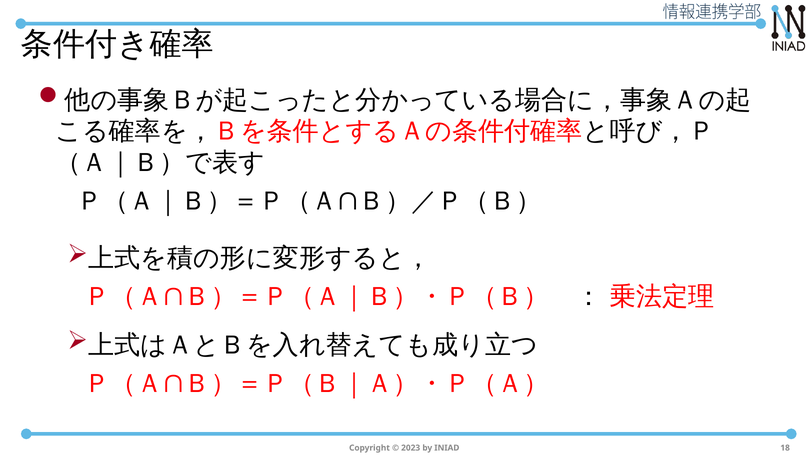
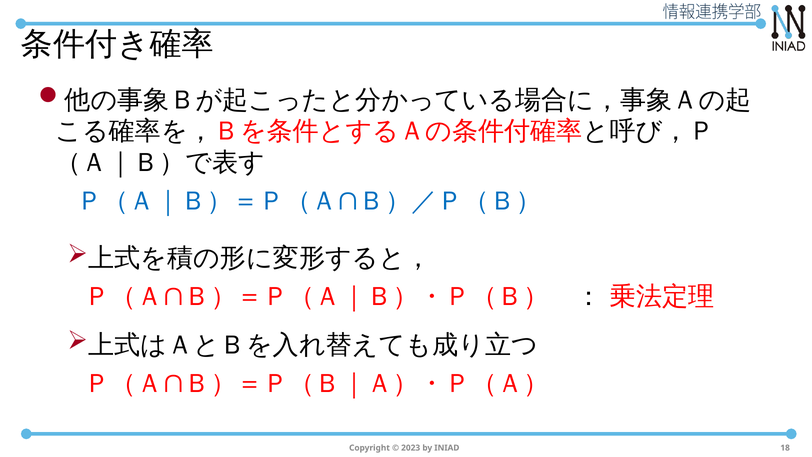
Ｐ（Ａ｜Ｂ）＝Ｐ（Ａ∩Ｂ）／Ｐ（Ｂ） colour: black -> blue
